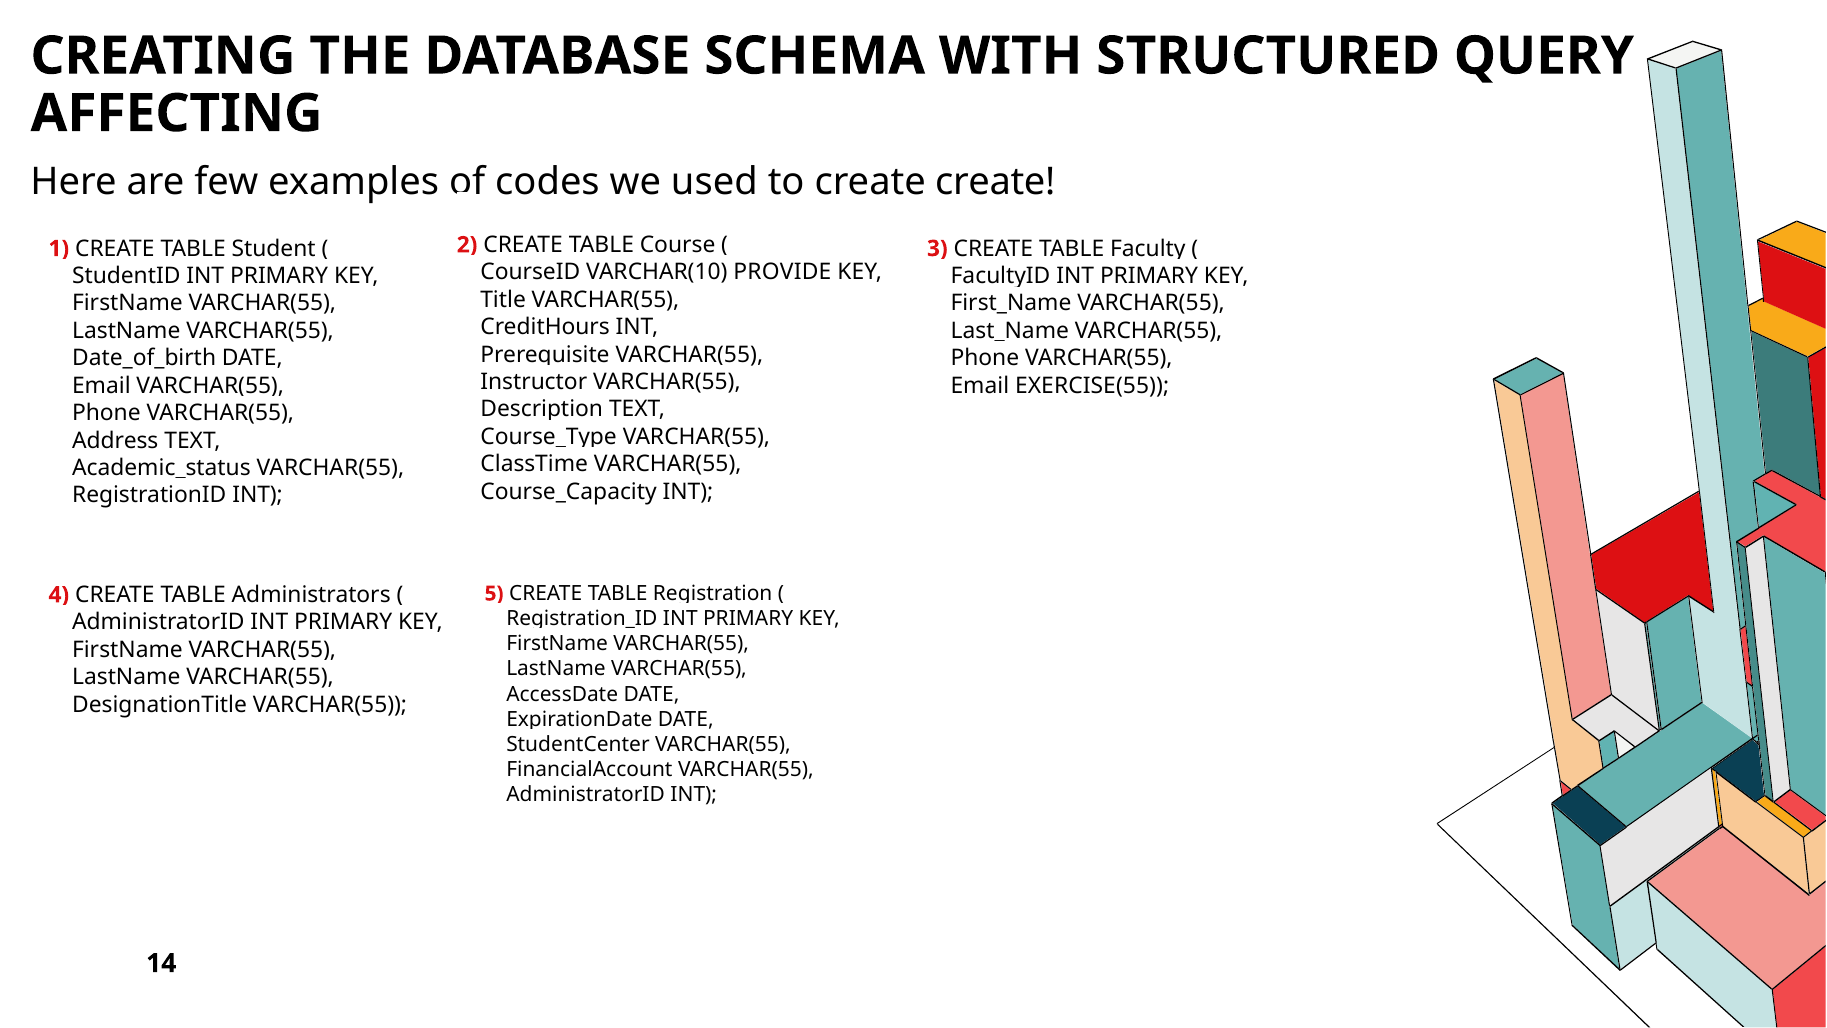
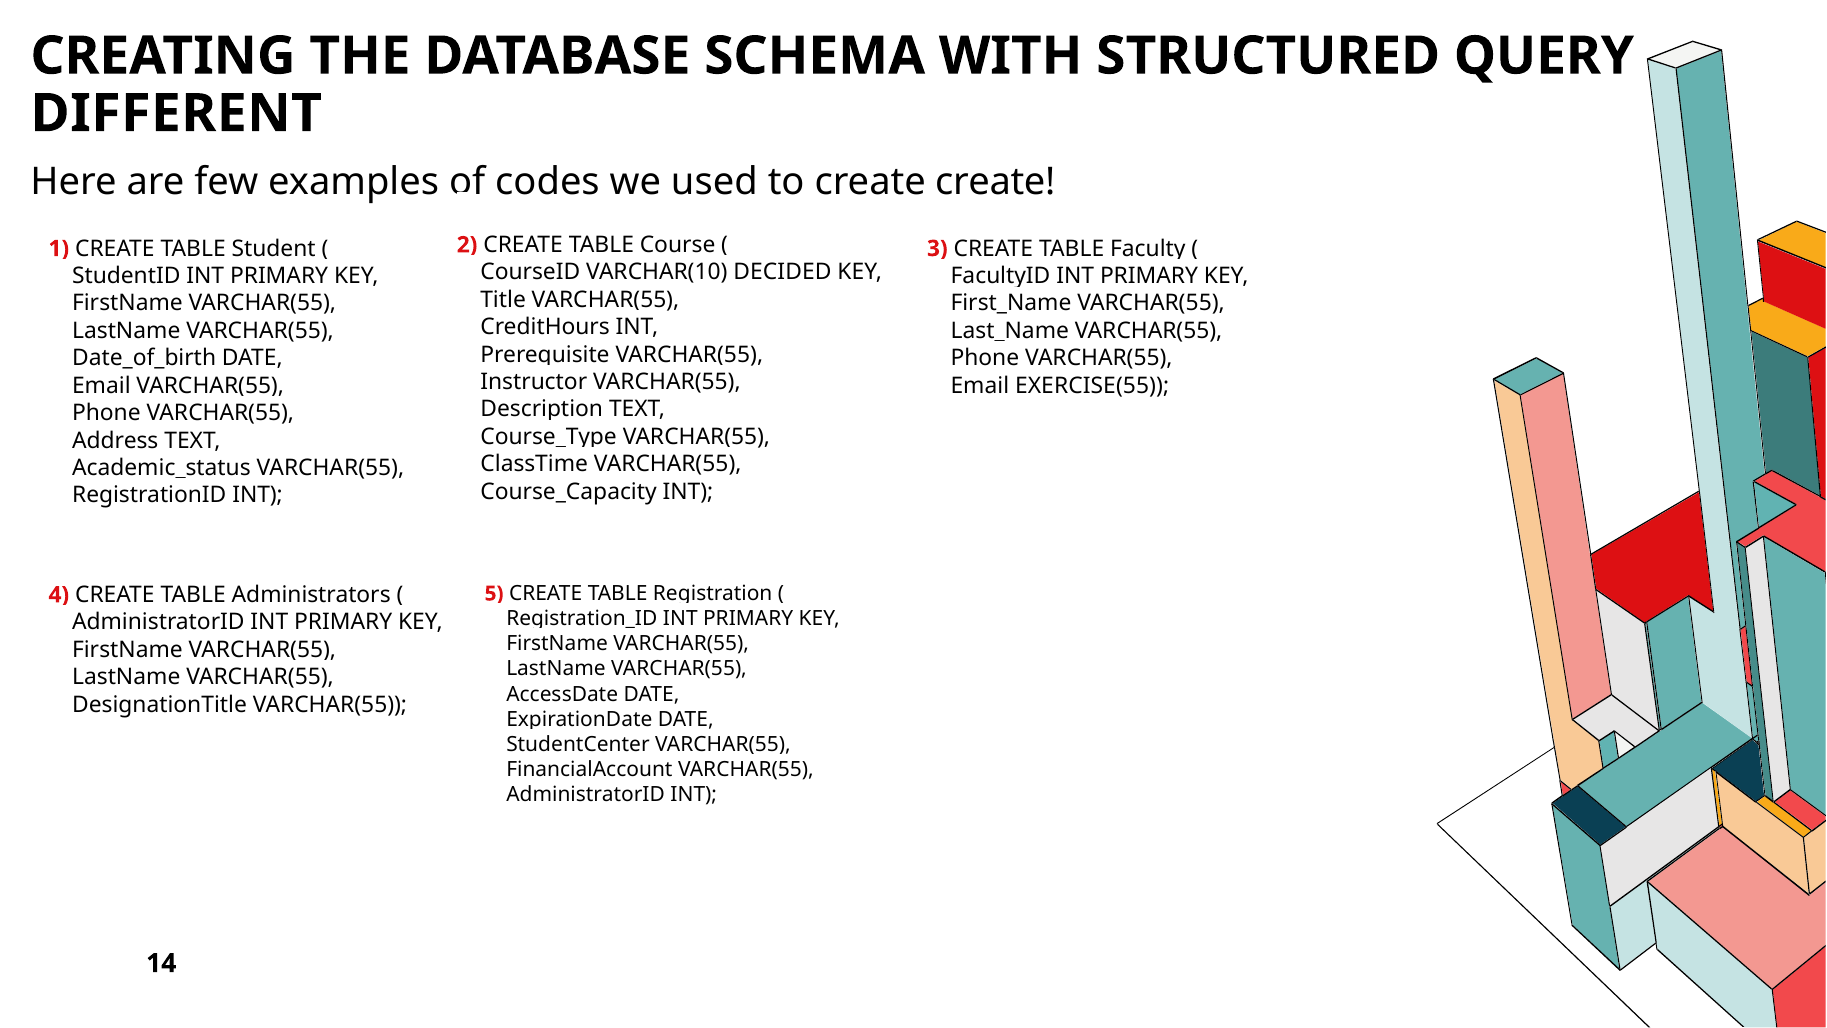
AFFECTING: AFFECTING -> DIFFERENT
PROVIDE: PROVIDE -> DECIDED
